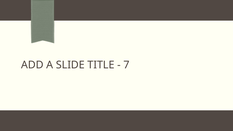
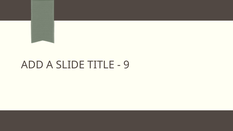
7: 7 -> 9
